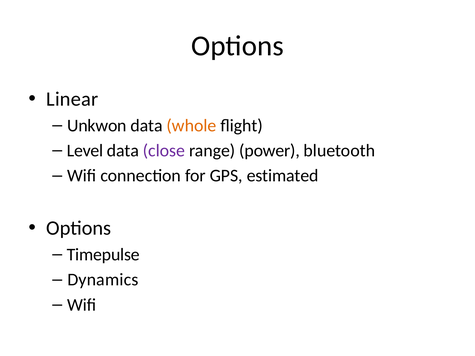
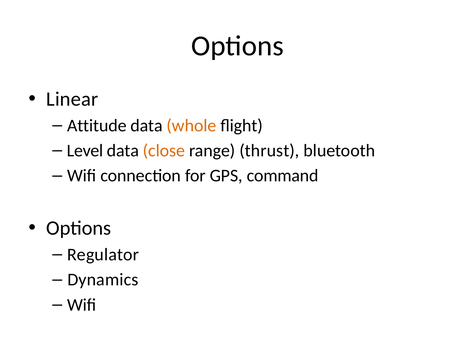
Unkwon: Unkwon -> Attitude
close colour: purple -> orange
power: power -> thrust
estimated: estimated -> command
Timepulse: Timepulse -> Regulator
